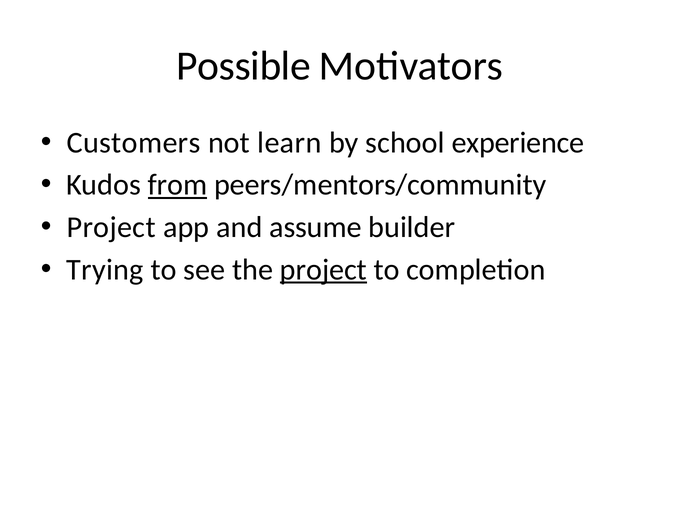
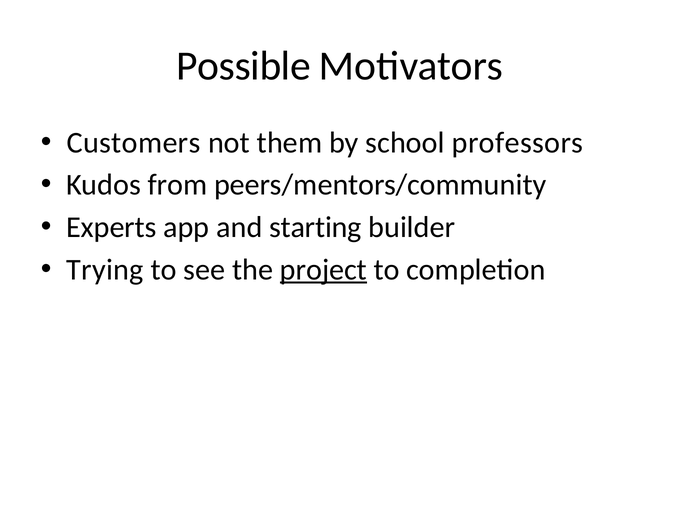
learn: learn -> them
experience: experience -> professors
from underline: present -> none
Project at (111, 227): Project -> Experts
assume: assume -> starting
